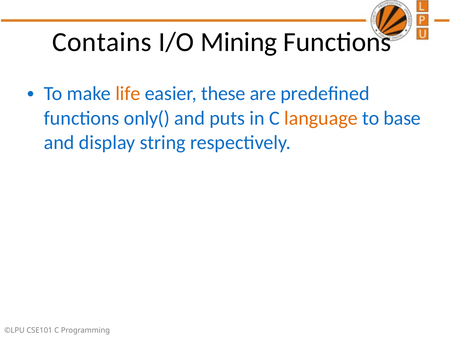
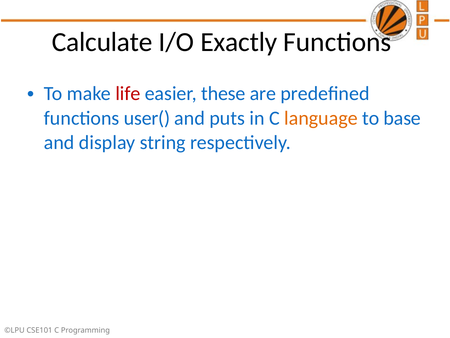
Contains: Contains -> Calculate
Mining: Mining -> Exactly
life colour: orange -> red
only(: only( -> user(
